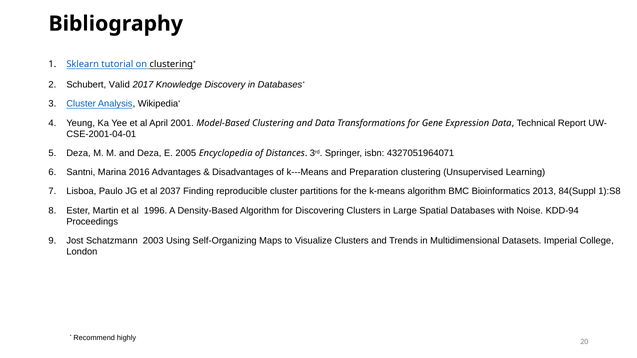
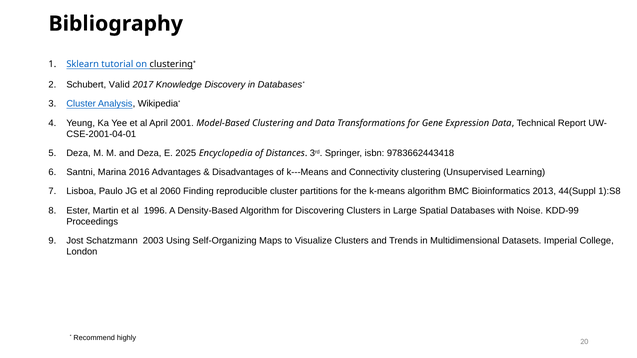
2005: 2005 -> 2025
4327051964071: 4327051964071 -> 9783662443418
Preparation: Preparation -> Connectivity
2037: 2037 -> 2060
84(Suppl: 84(Suppl -> 44(Suppl
KDD-94: KDD-94 -> KDD-99
